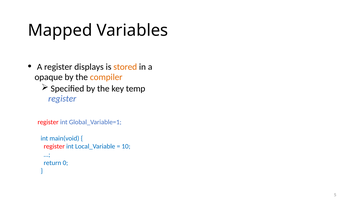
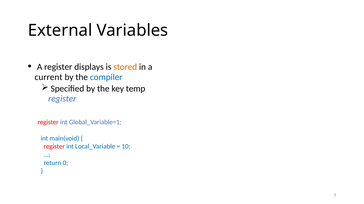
Mapped: Mapped -> External
opaque: opaque -> current
compiler colour: orange -> blue
